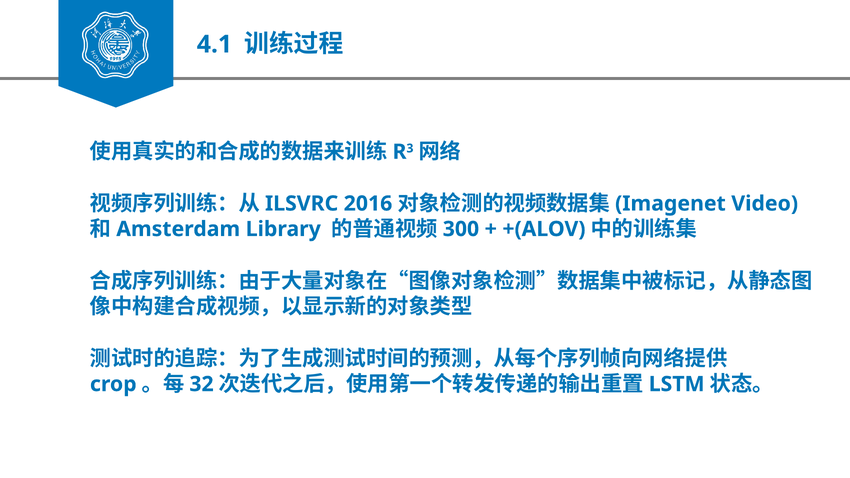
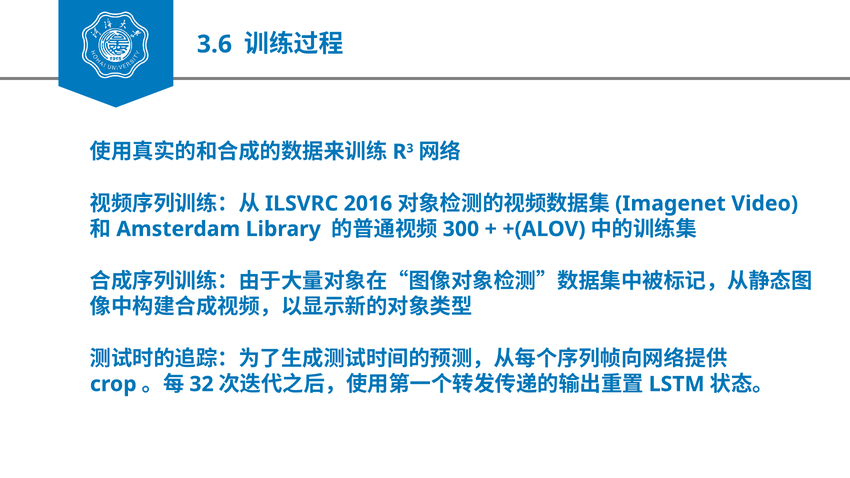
4.1: 4.1 -> 3.6
